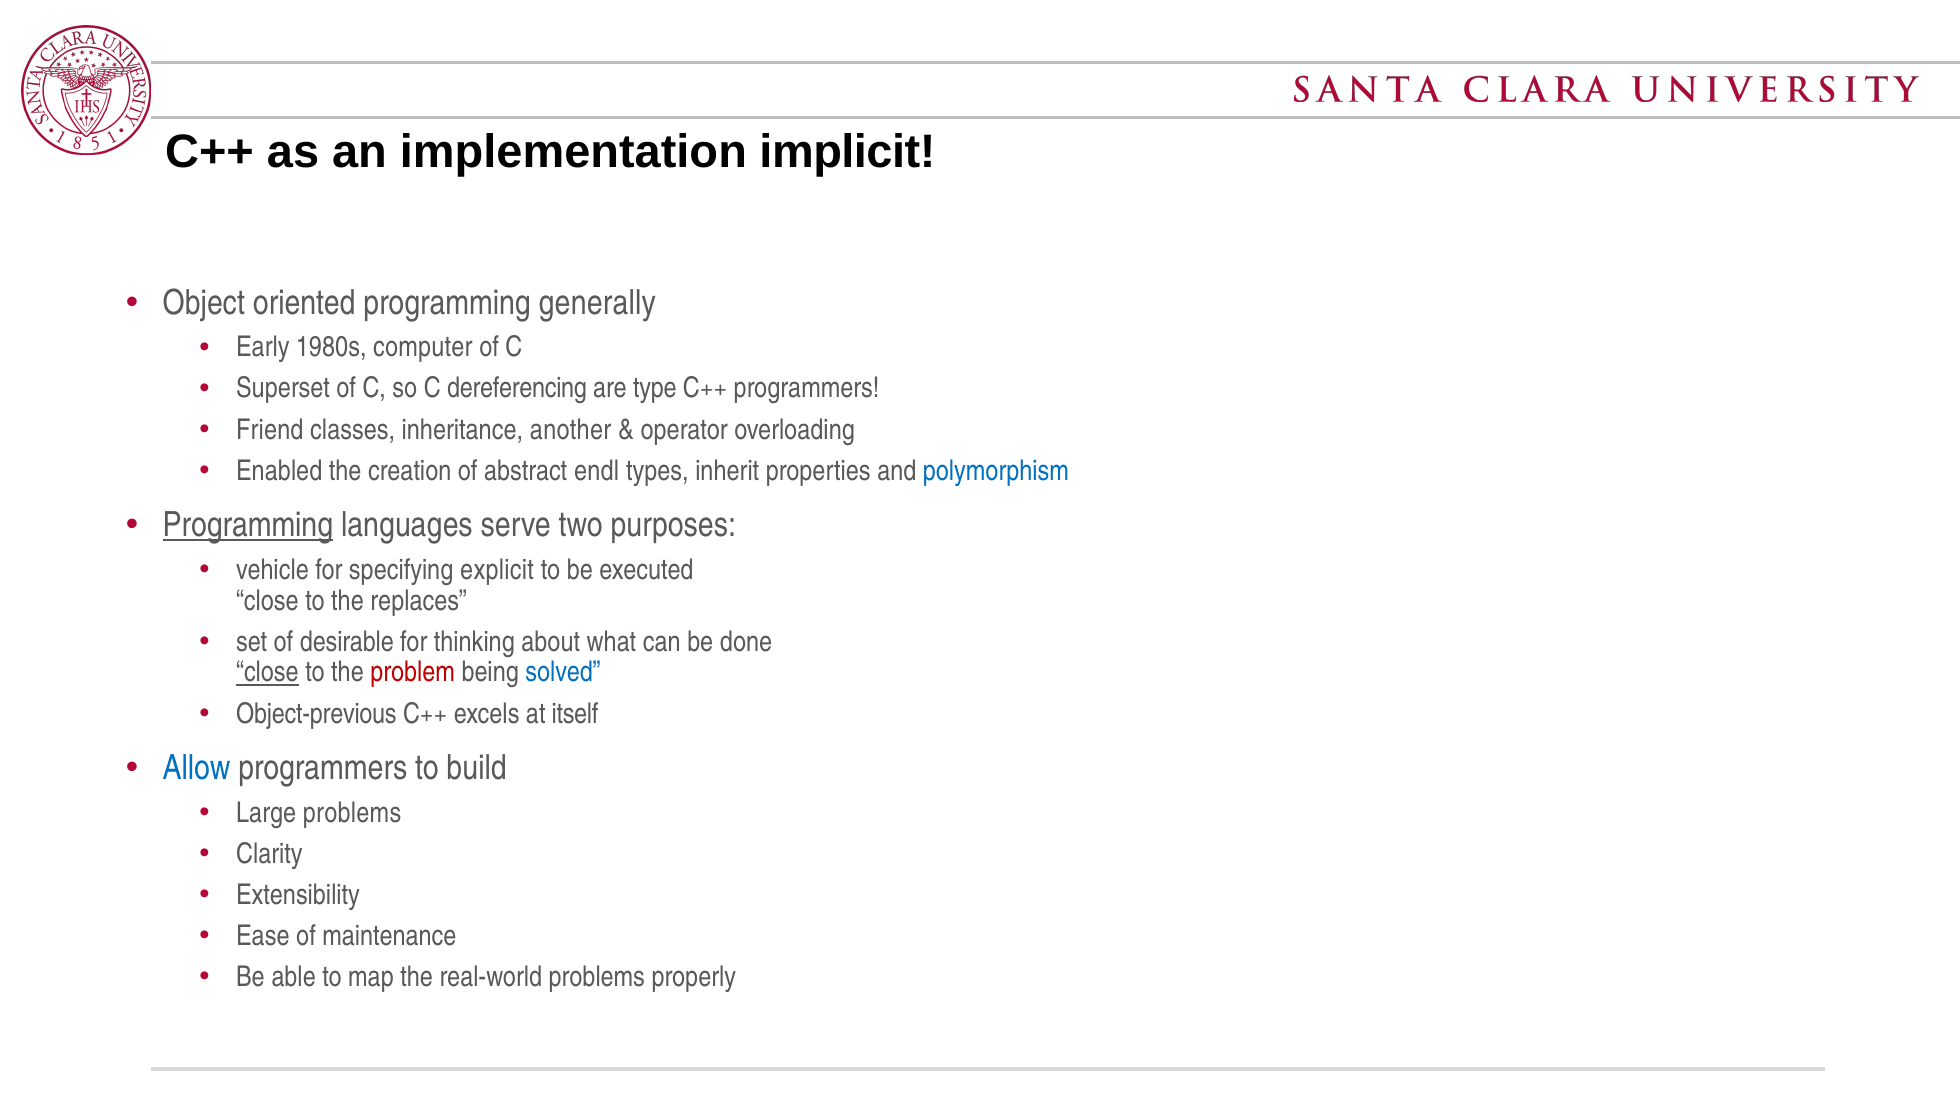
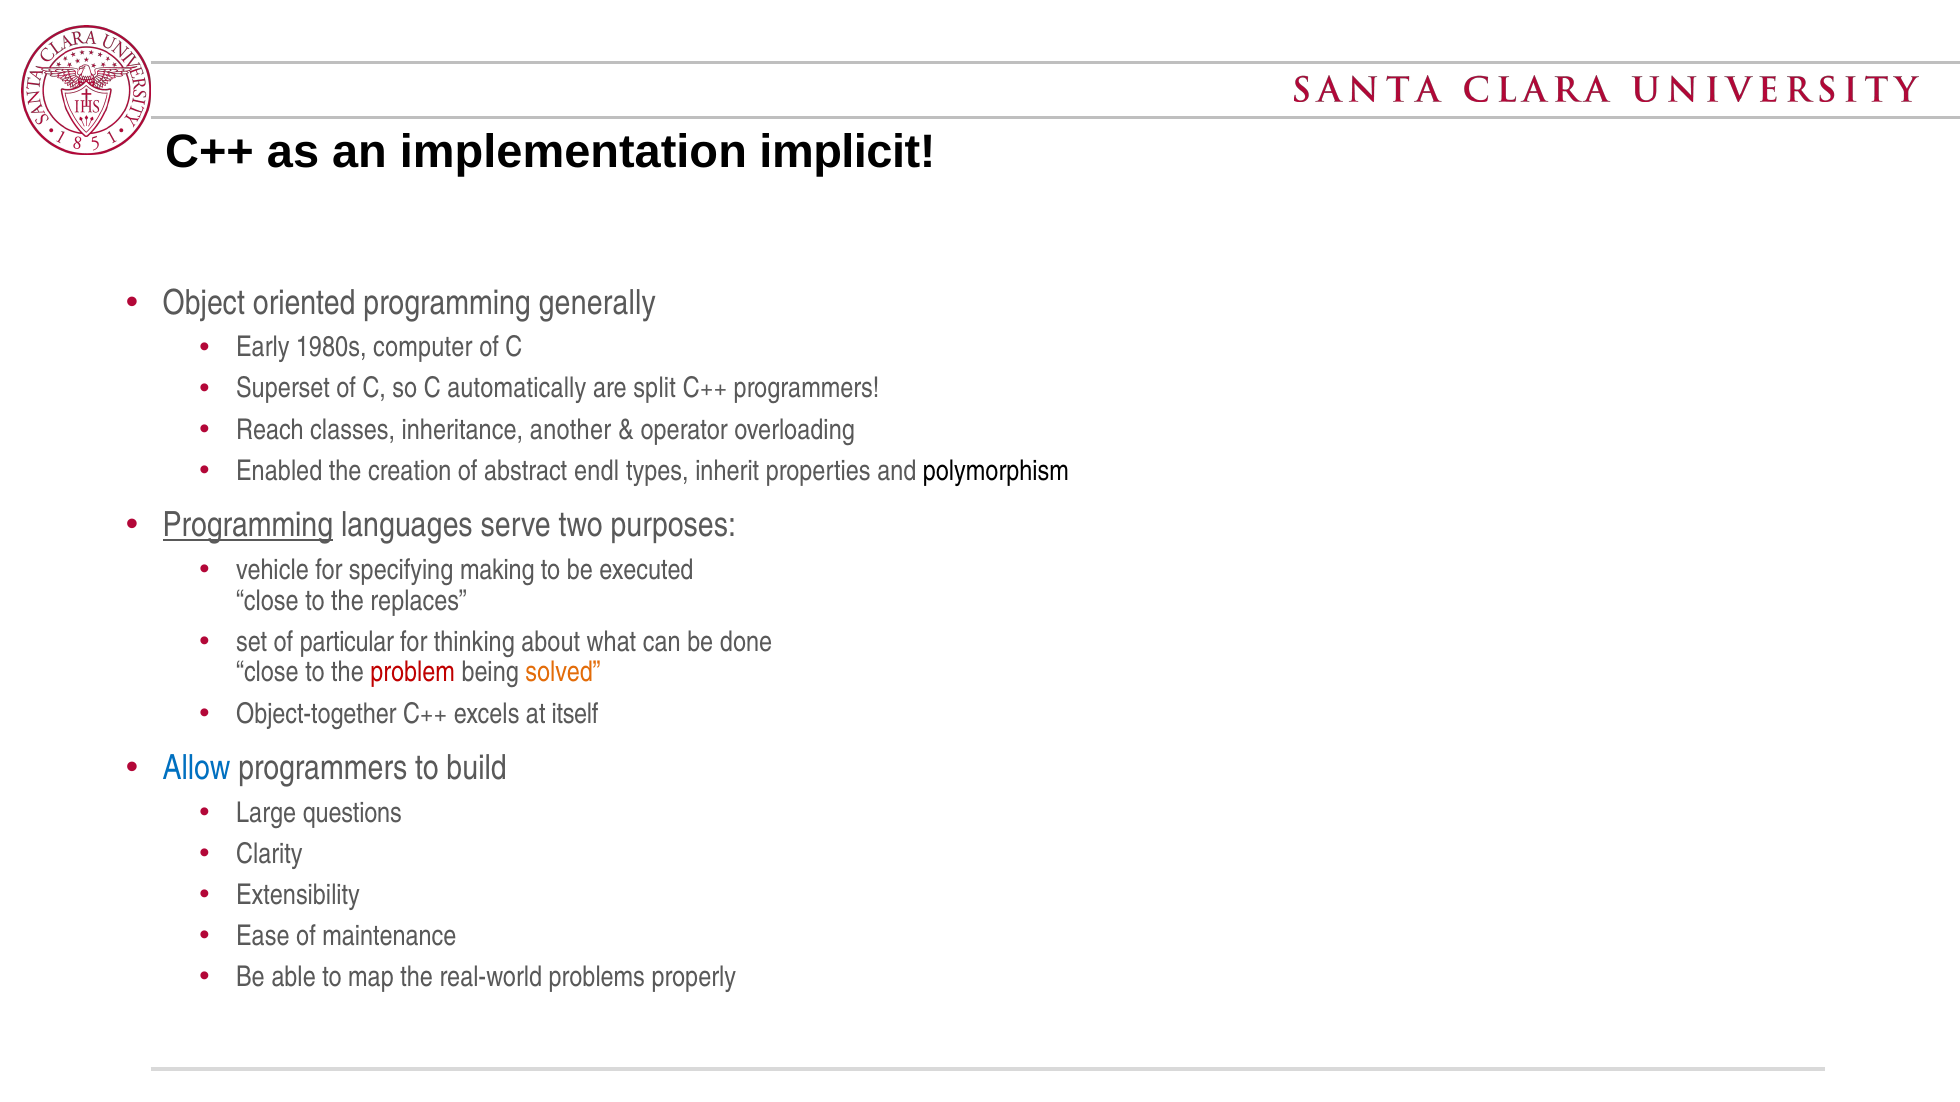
dereferencing: dereferencing -> automatically
type: type -> split
Friend: Friend -> Reach
polymorphism colour: blue -> black
explicit: explicit -> making
desirable: desirable -> particular
close at (267, 673) underline: present -> none
solved colour: blue -> orange
Object-previous: Object-previous -> Object-together
Large problems: problems -> questions
